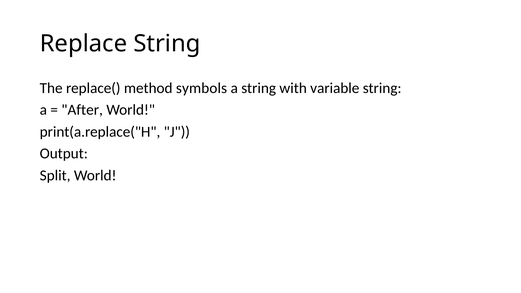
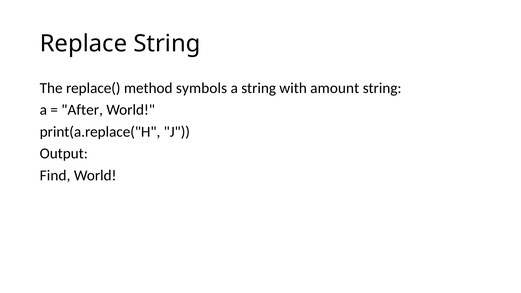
variable: variable -> amount
Split: Split -> Find
